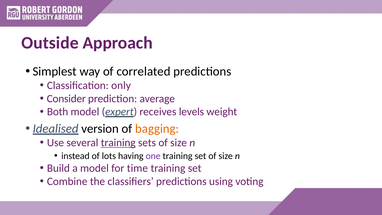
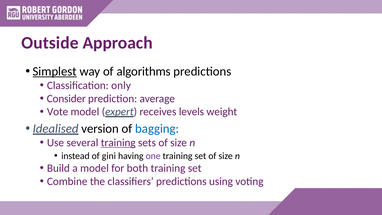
Simplest underline: none -> present
correlated: correlated -> algorithms
Both: Both -> Vote
bagging colour: orange -> blue
lots: lots -> gini
time: time -> both
